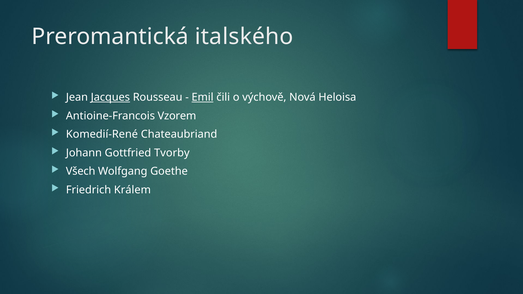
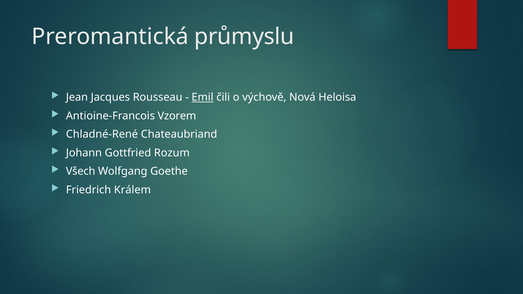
italského: italského -> průmyslu
Jacques underline: present -> none
Komedií-René: Komedií-René -> Chladné-René
Tvorby: Tvorby -> Rozum
